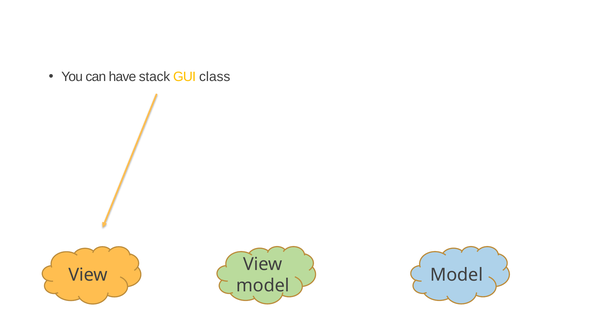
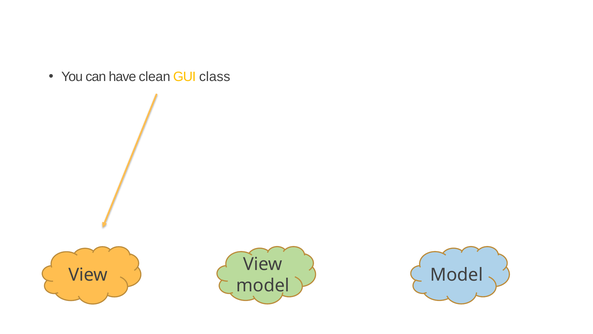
stack: stack -> clean
